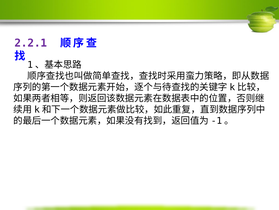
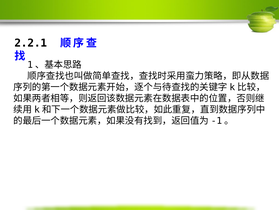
2.2.1 colour: purple -> black
